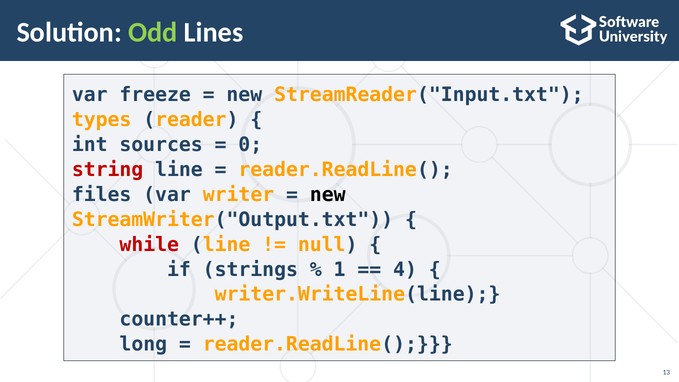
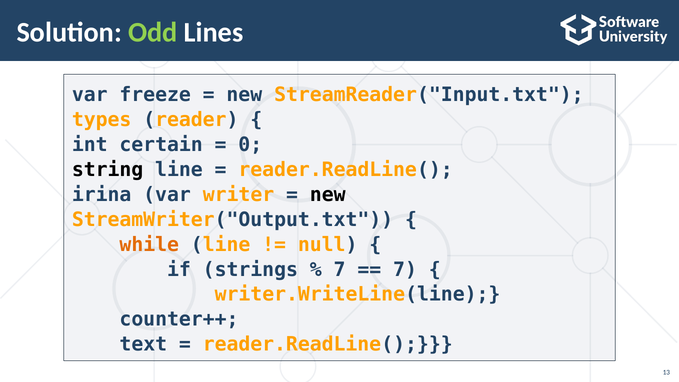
sources: sources -> certain
string colour: red -> black
files: files -> irina
while colour: red -> orange
1 at (340, 269): 1 -> 7
4 at (405, 269): 4 -> 7
long: long -> text
